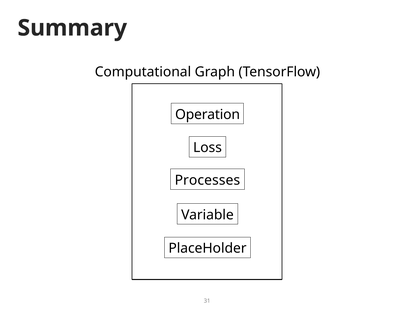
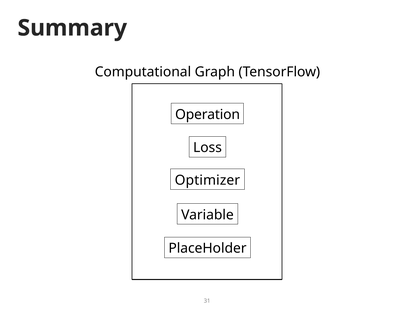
Processes: Processes -> Optimizer
